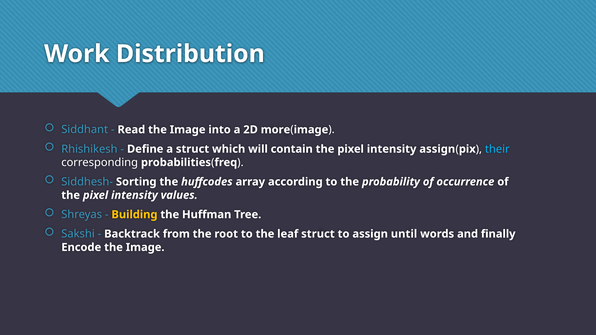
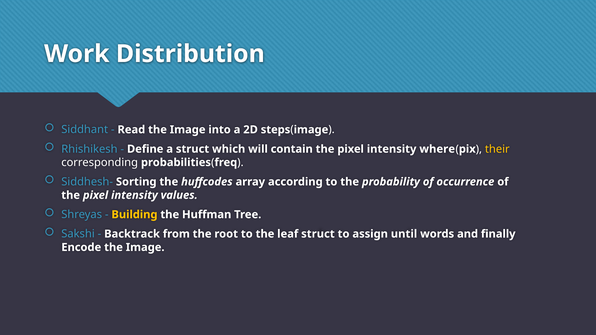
more: more -> steps
intensity assign: assign -> where
their colour: light blue -> yellow
